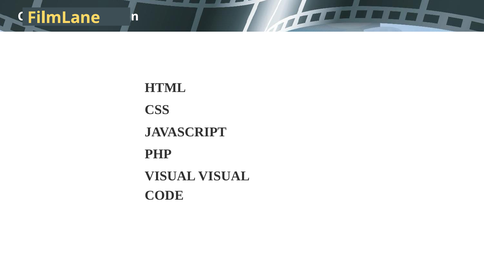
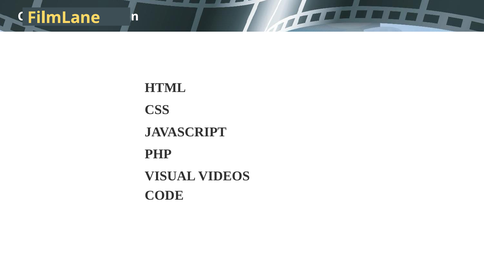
VISUAL VISUAL: VISUAL -> VIDEOS
